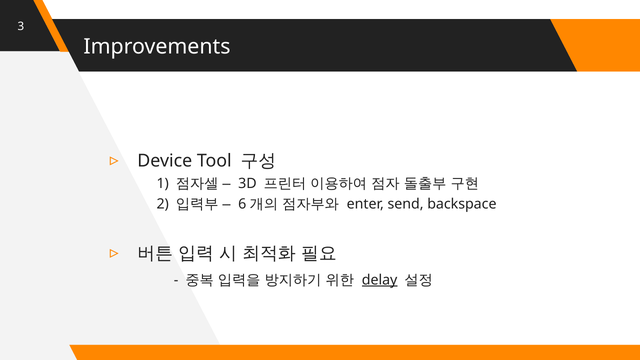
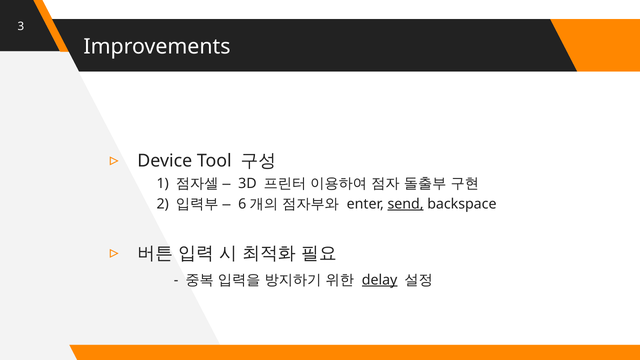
send underline: none -> present
